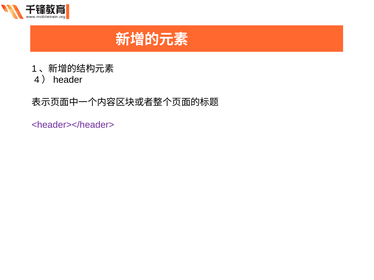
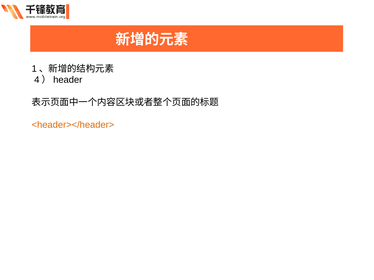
<header></header> colour: purple -> orange
